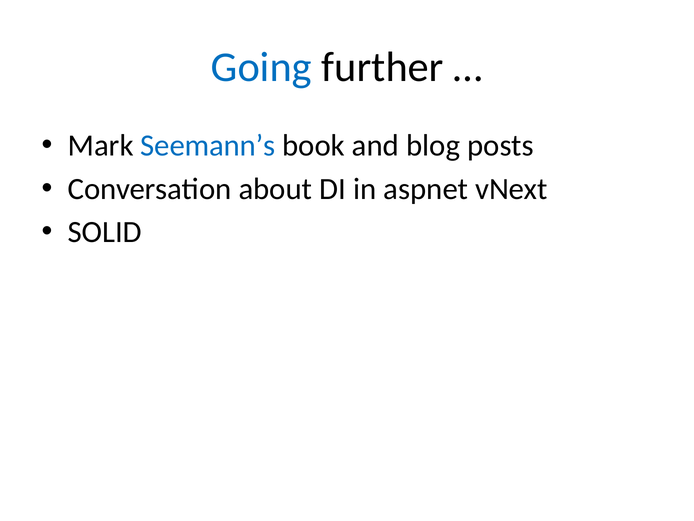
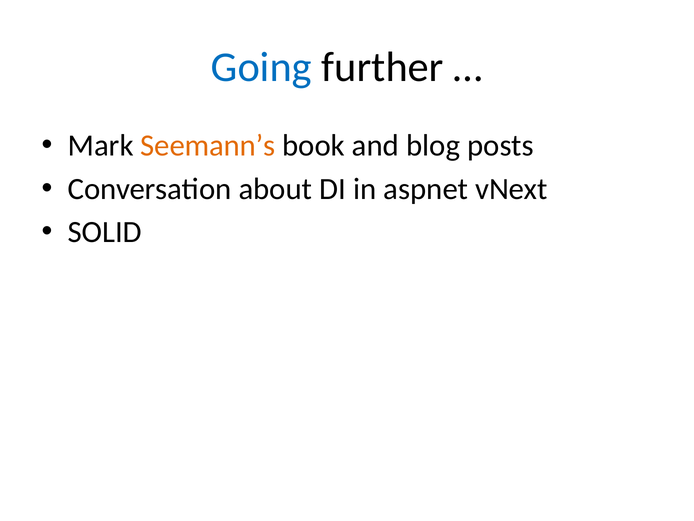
Seemann’s colour: blue -> orange
